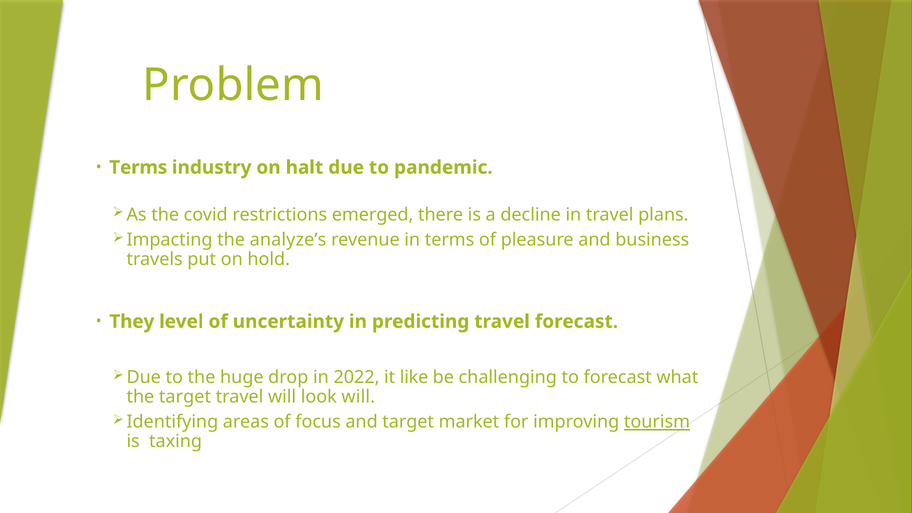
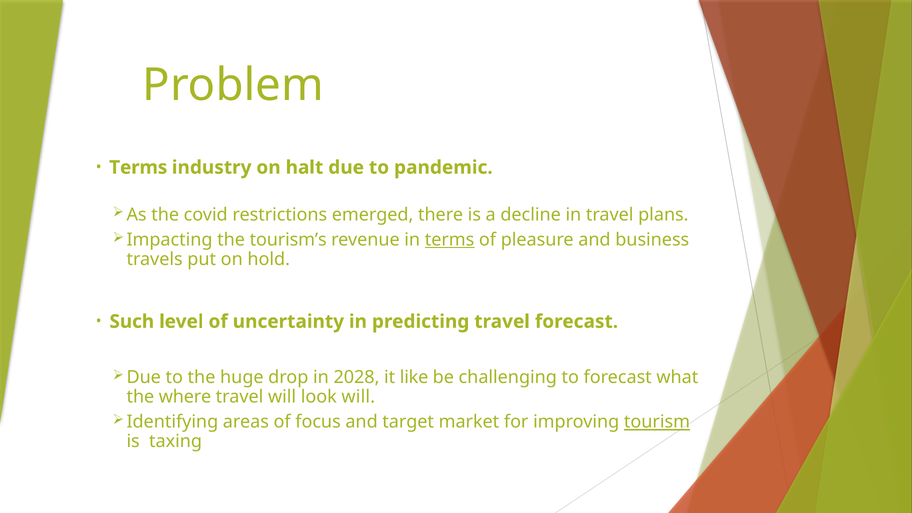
analyze’s: analyze’s -> tourism’s
terms at (450, 240) underline: none -> present
They: They -> Such
2022: 2022 -> 2028
the target: target -> where
